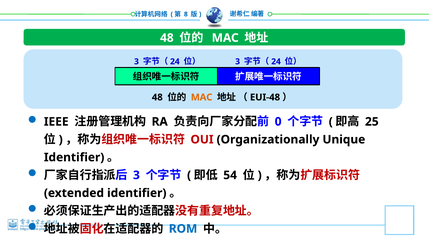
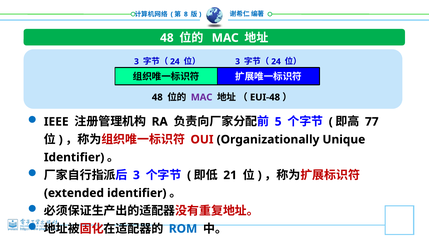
MAC at (202, 97) colour: orange -> purple
0: 0 -> 5
25: 25 -> 77
54: 54 -> 21
